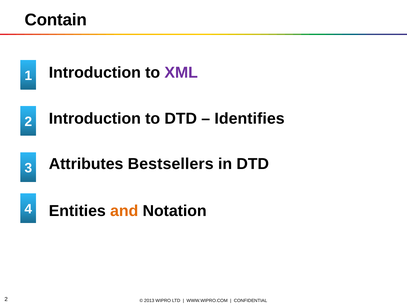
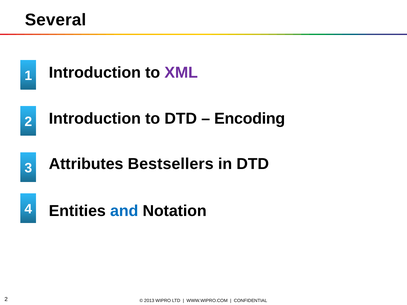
Contain: Contain -> Several
Identifies: Identifies -> Encoding
and colour: orange -> blue
